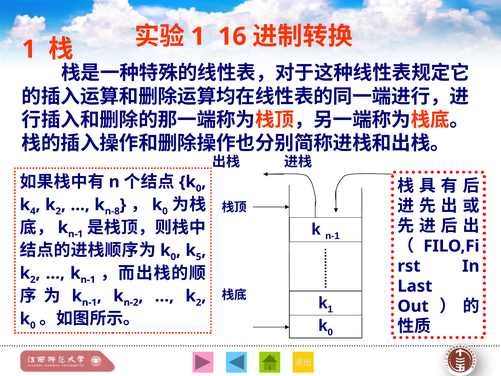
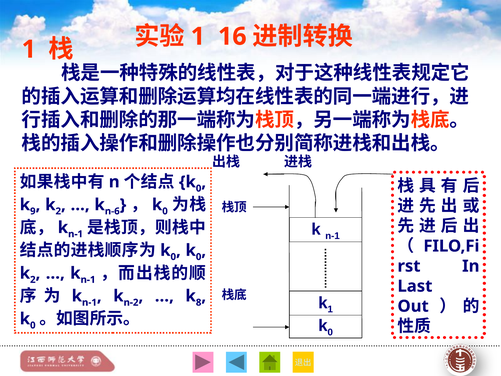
4: 4 -> 9
n-8: n-8 -> n-6
5 at (199, 257): 5 -> 0
2 at (199, 302): 2 -> 8
